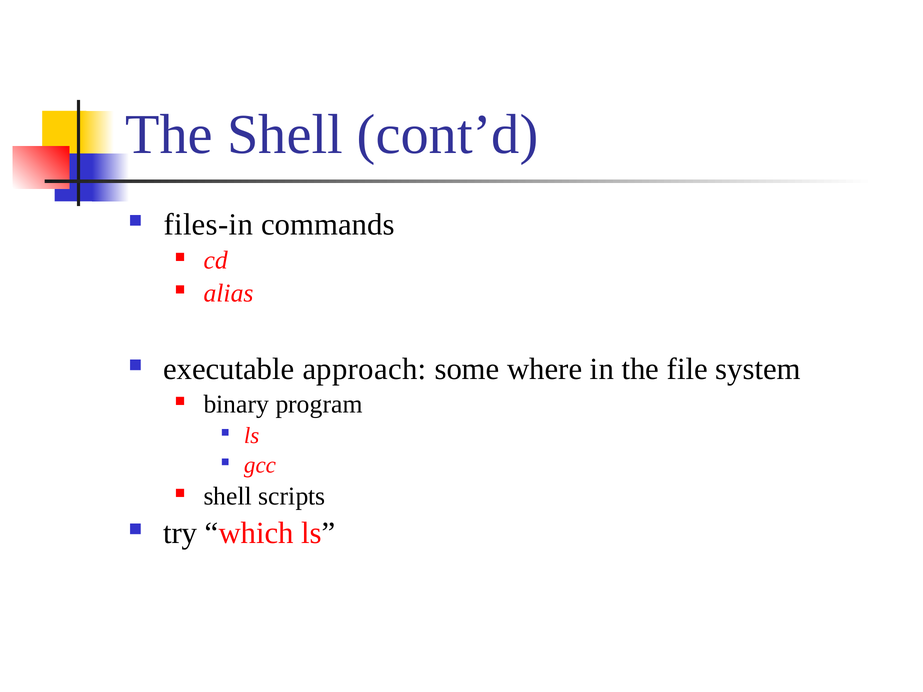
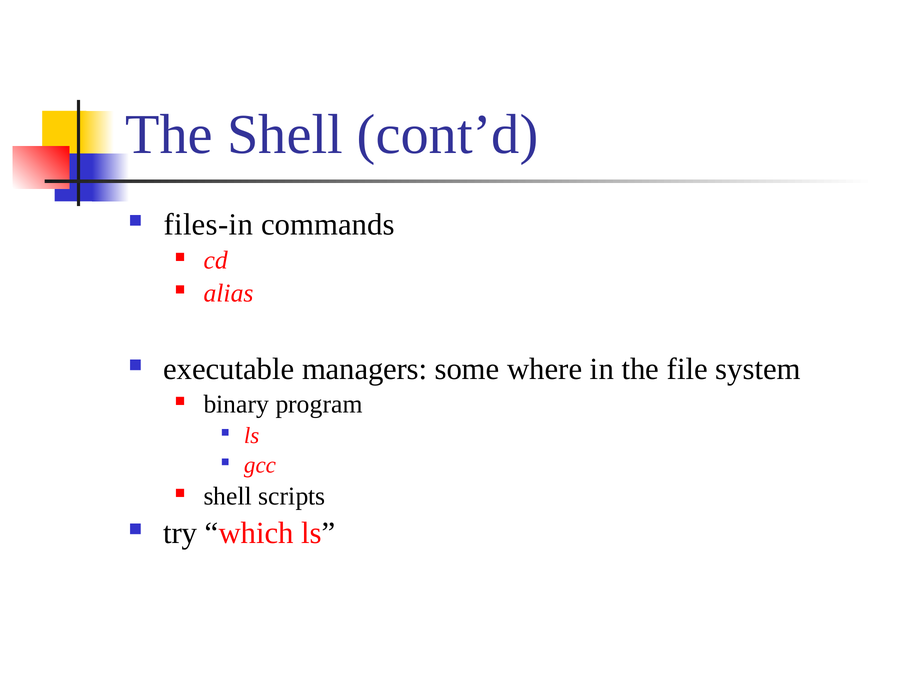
approach: approach -> managers
